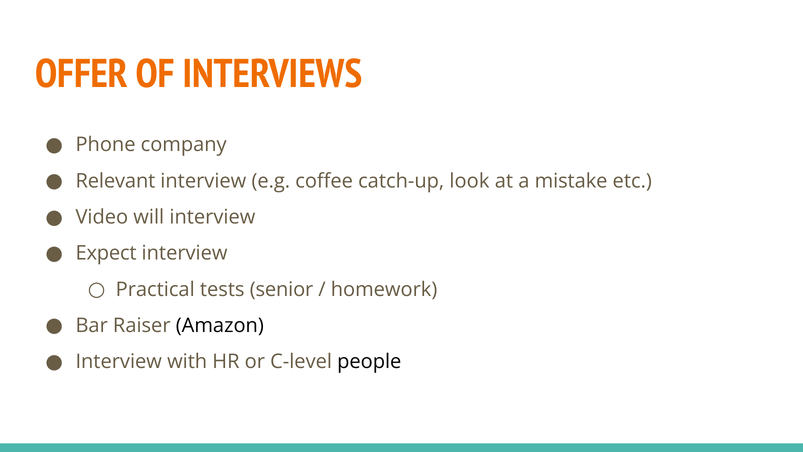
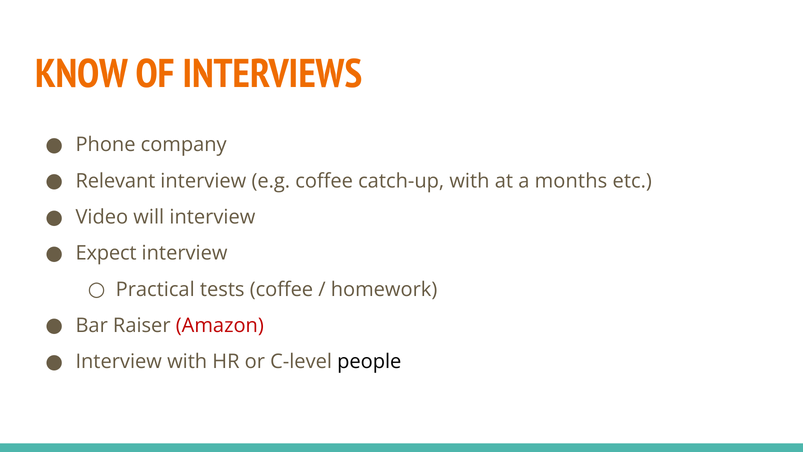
OFFER: OFFER -> KNOW
catch-up look: look -> with
mistake: mistake -> months
tests senior: senior -> coffee
Amazon colour: black -> red
